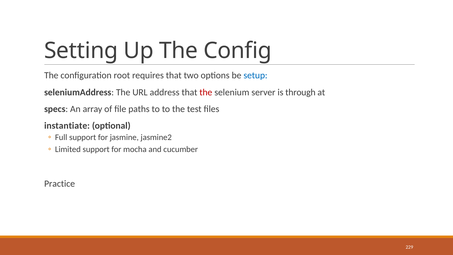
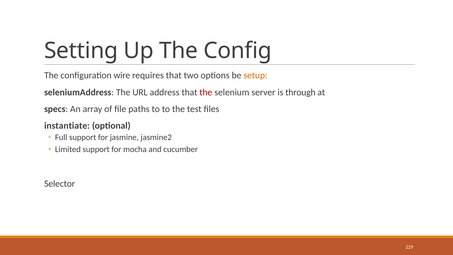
root: root -> wire
setup colour: blue -> orange
Practice: Practice -> Selector
